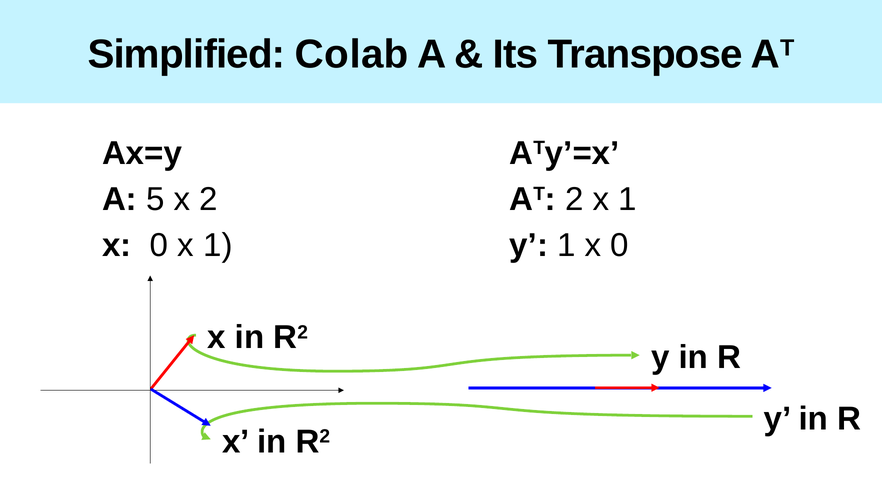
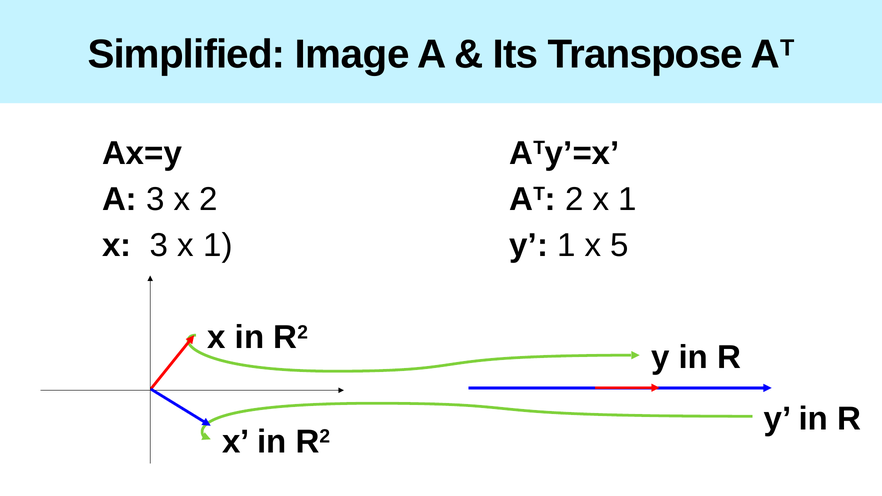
Colab: Colab -> Image
A 5: 5 -> 3
0 at (159, 245): 0 -> 3
1 x 0: 0 -> 5
